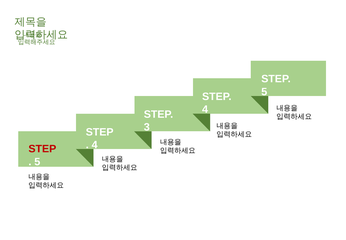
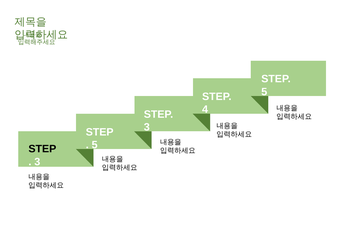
4 at (95, 145): 4 -> 5
STEP at (42, 149) colour: red -> black
5 at (37, 161): 5 -> 3
